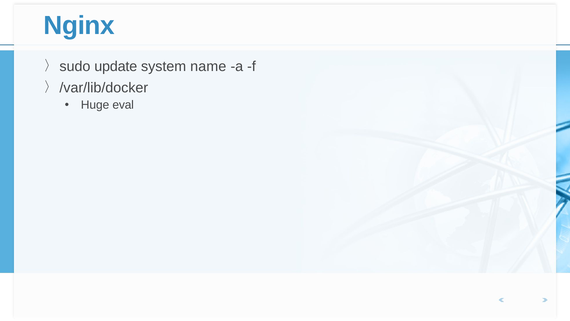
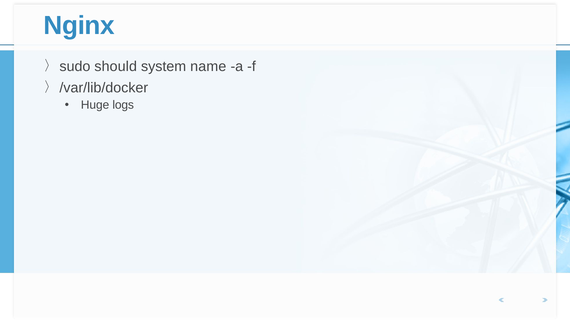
update: update -> should
eval: eval -> logs
